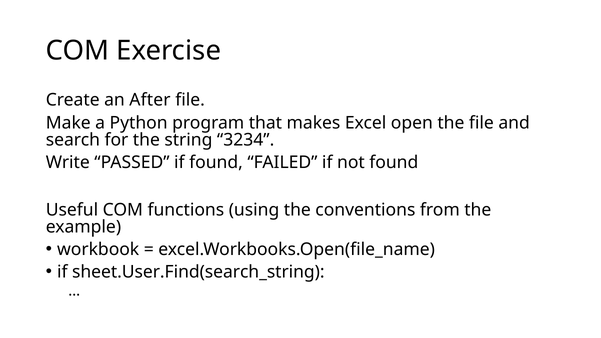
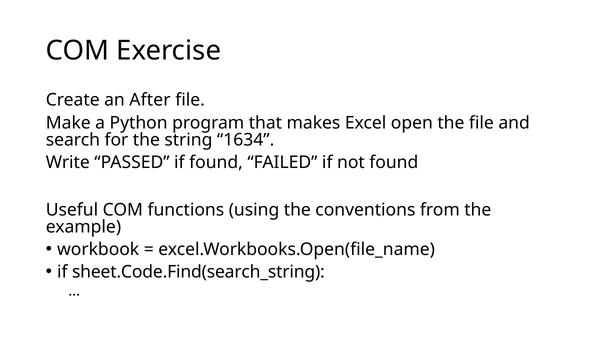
3234: 3234 -> 1634
sheet.User.Find(search_string: sheet.User.Find(search_string -> sheet.Code.Find(search_string
